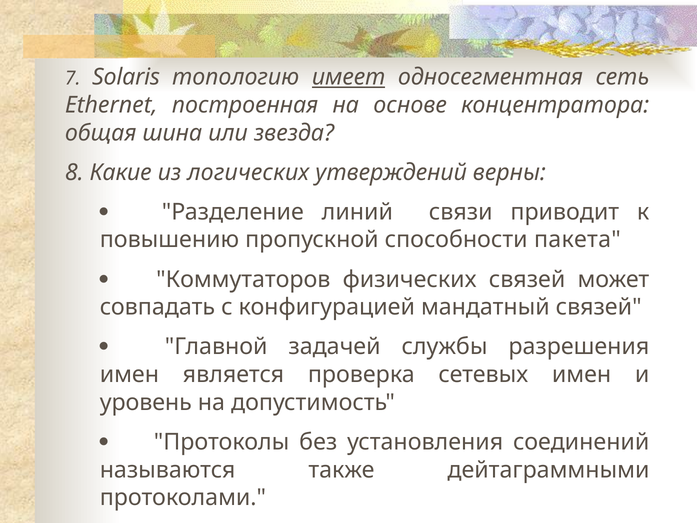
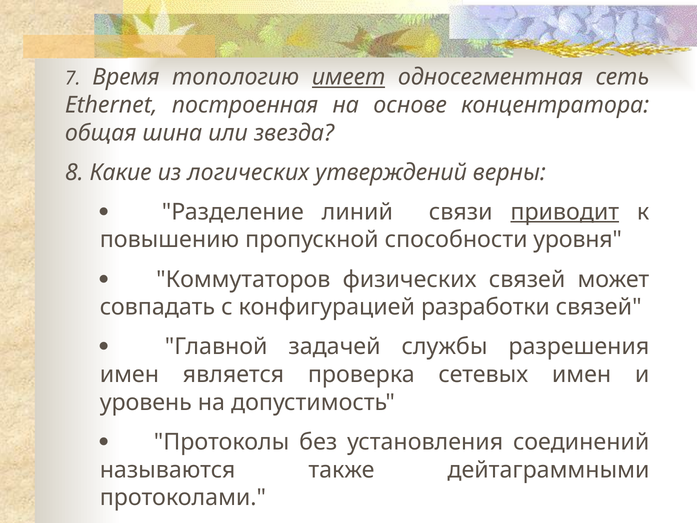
Solaris: Solaris -> Время
приводит underline: none -> present
пакета: пакета -> уровня
мандатный: мандатный -> разработки
